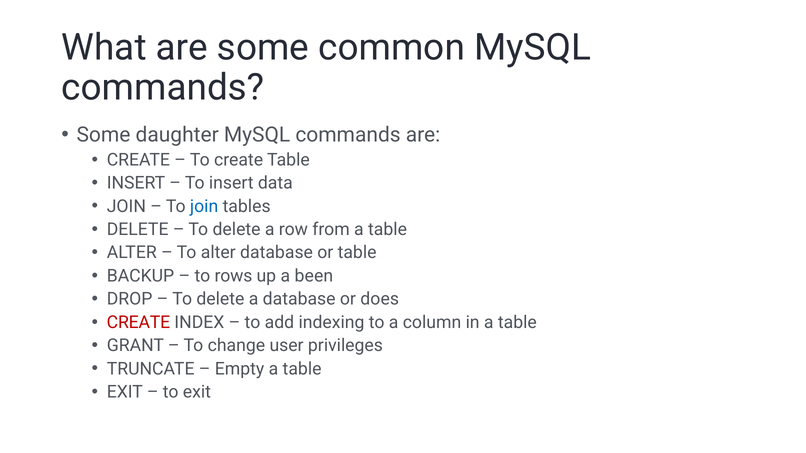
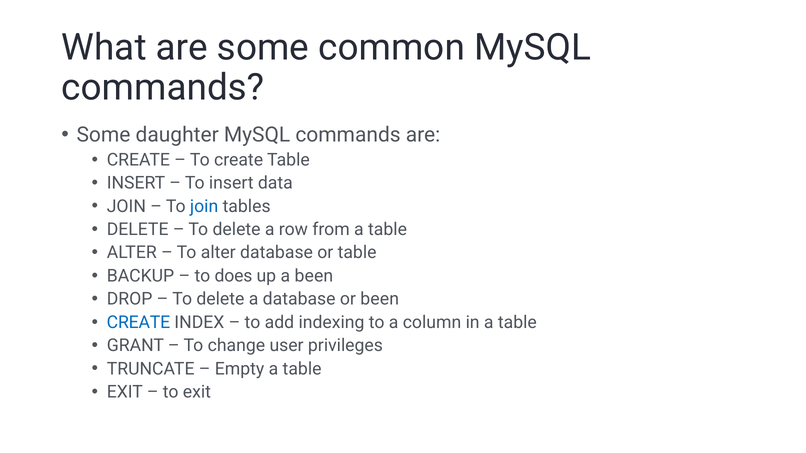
rows: rows -> does
or does: does -> been
CREATE at (138, 323) colour: red -> blue
